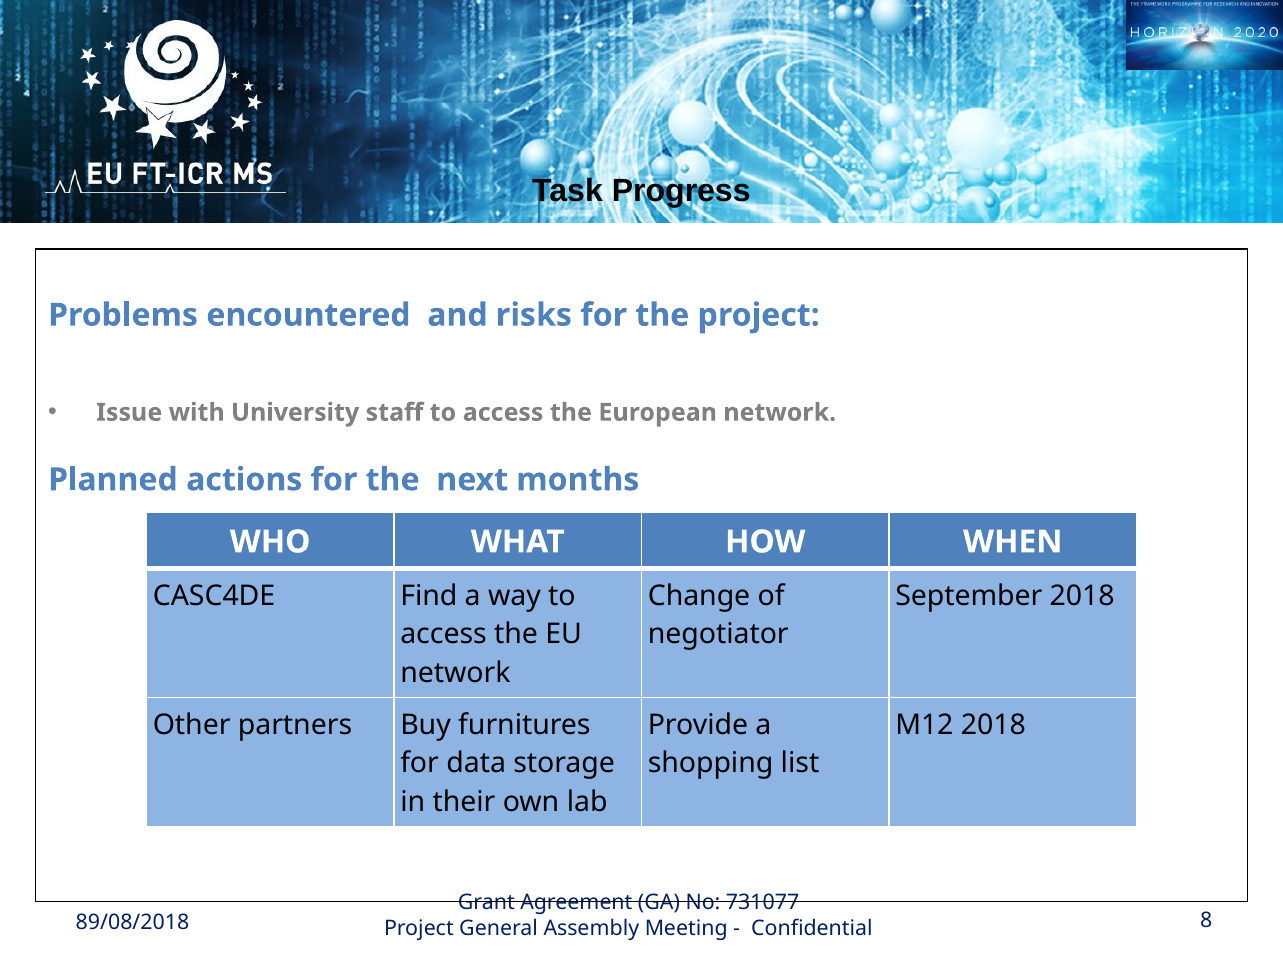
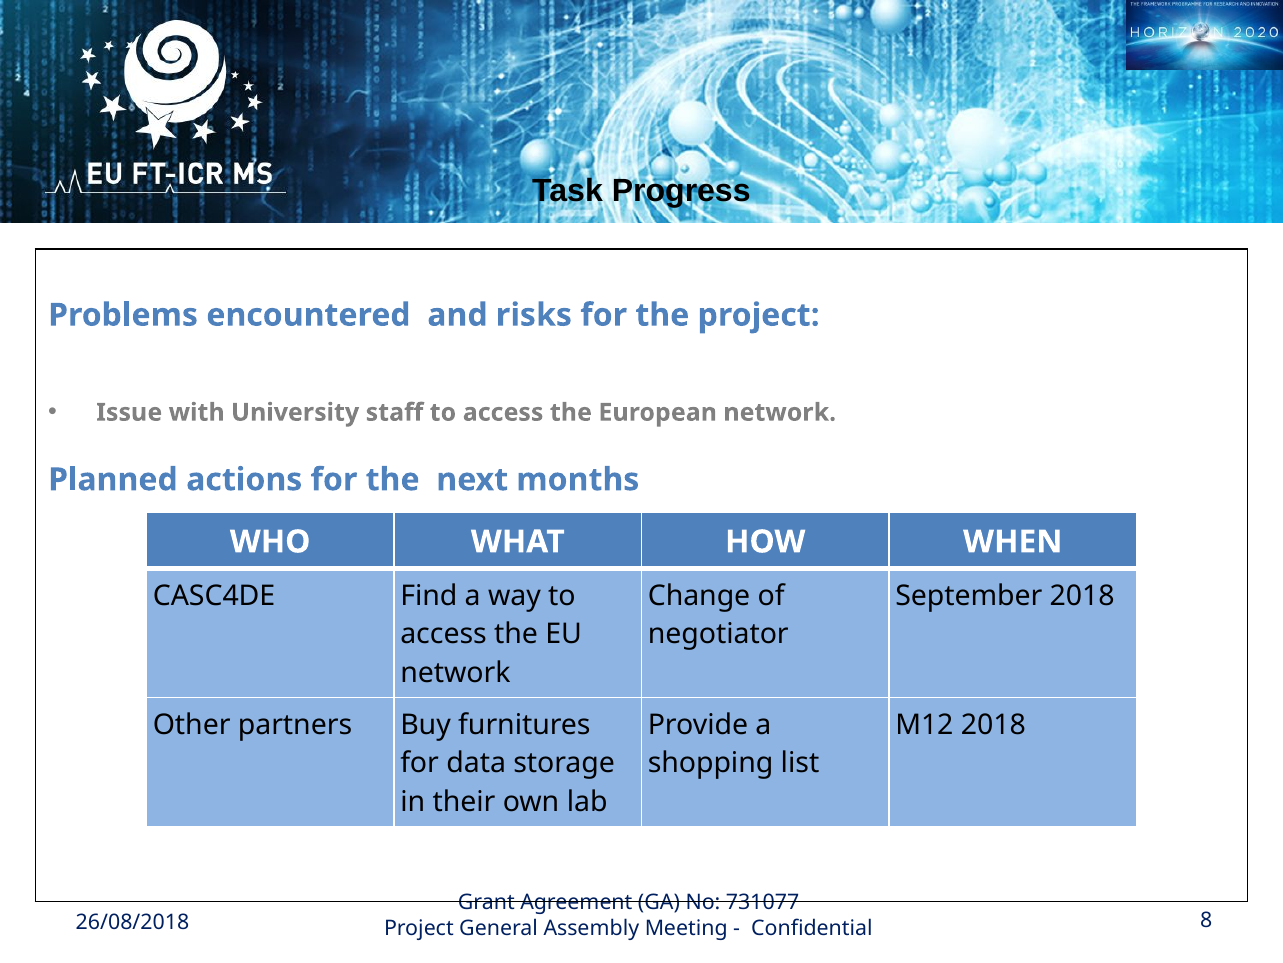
89/08/2018: 89/08/2018 -> 26/08/2018
